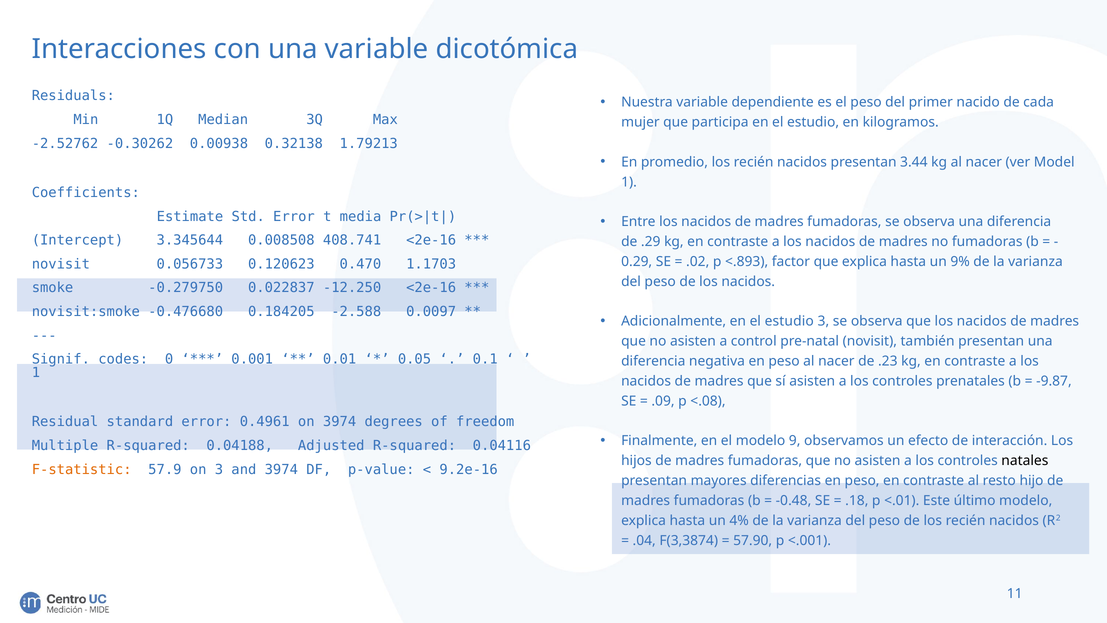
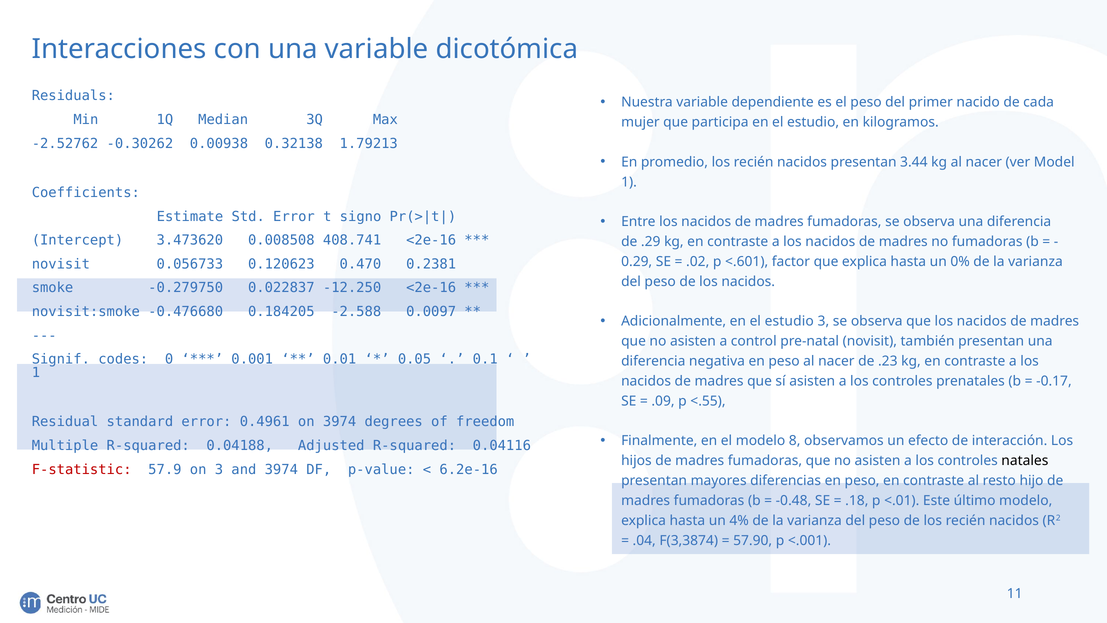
media: media -> signo
3.345644: 3.345644 -> 3.473620
<.893: <.893 -> <.601
9%: 9% -> 0%
1.1703: 1.1703 -> 0.2381
-9.87: -9.87 -> -0.17
<.08: <.08 -> <.55
9: 9 -> 8
F-statistic colour: orange -> red
9.2e-16: 9.2e-16 -> 6.2e-16
